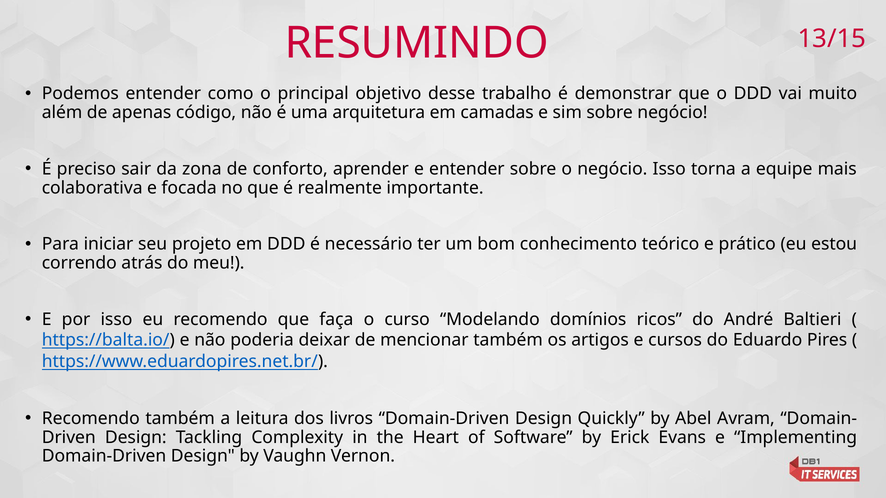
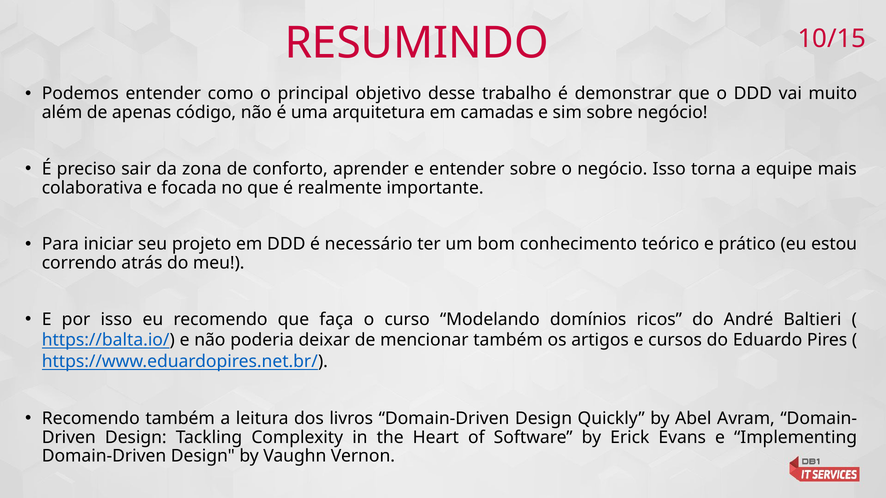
13/15: 13/15 -> 10/15
